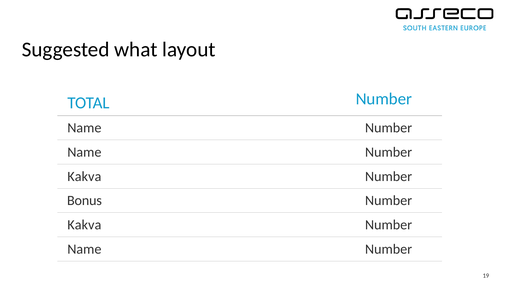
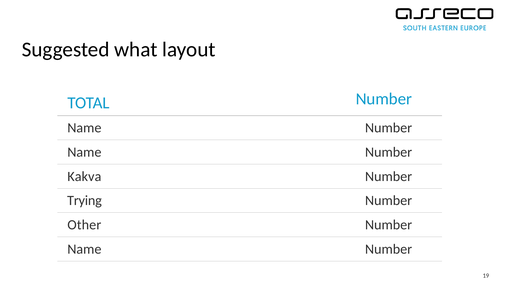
Bonus: Bonus -> Trying
Kakva at (84, 225): Kakva -> Other
